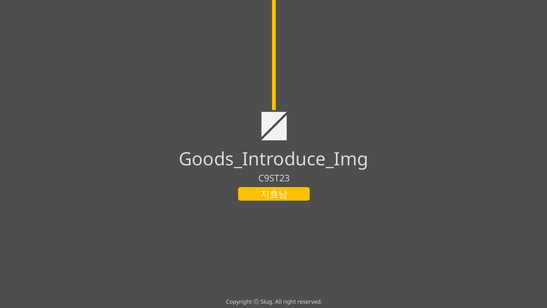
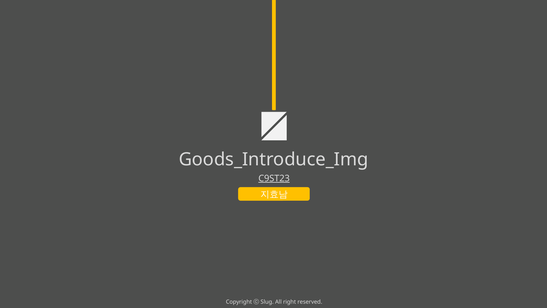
C9ST23 underline: none -> present
